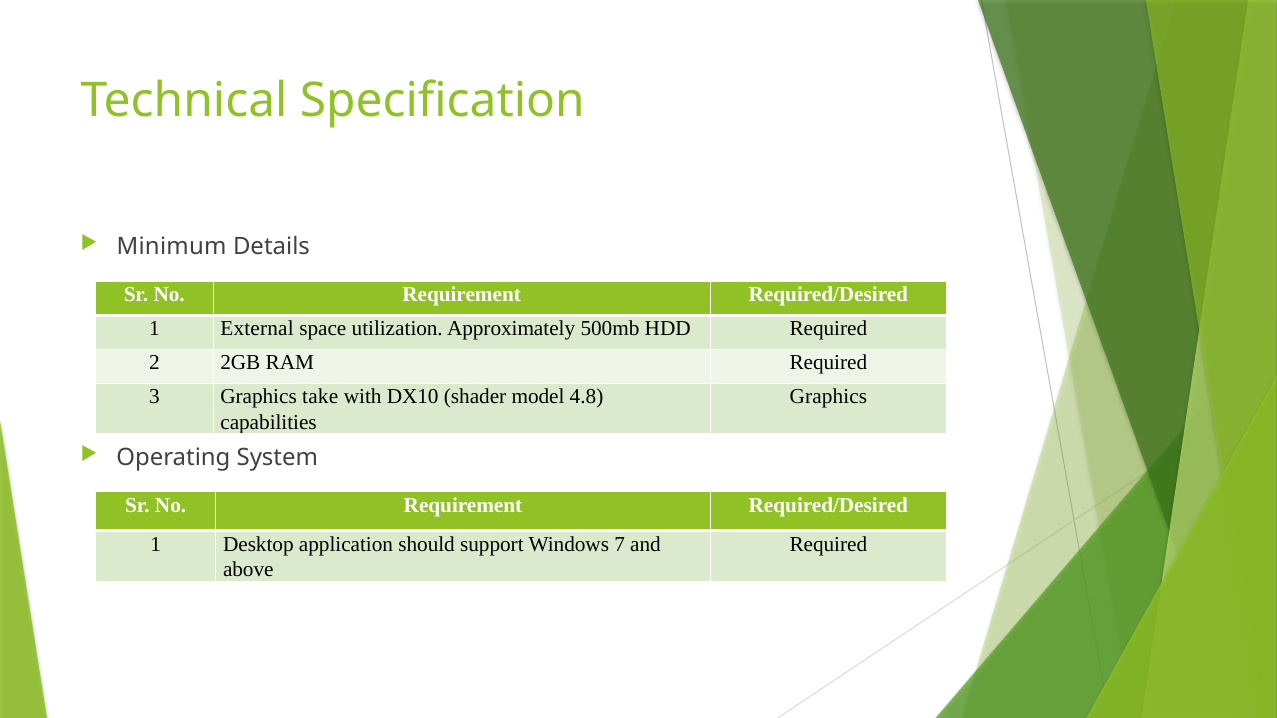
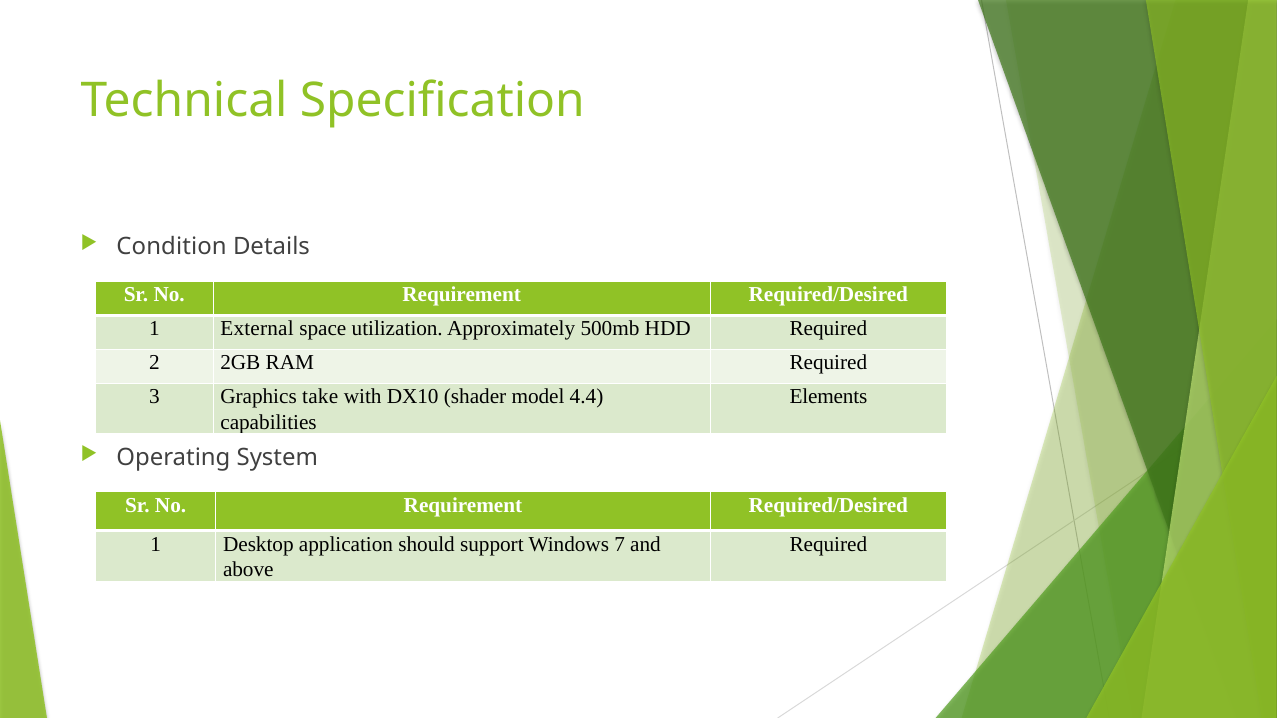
Minimum: Minimum -> Condition
4.8: 4.8 -> 4.4
Graphics at (828, 397): Graphics -> Elements
